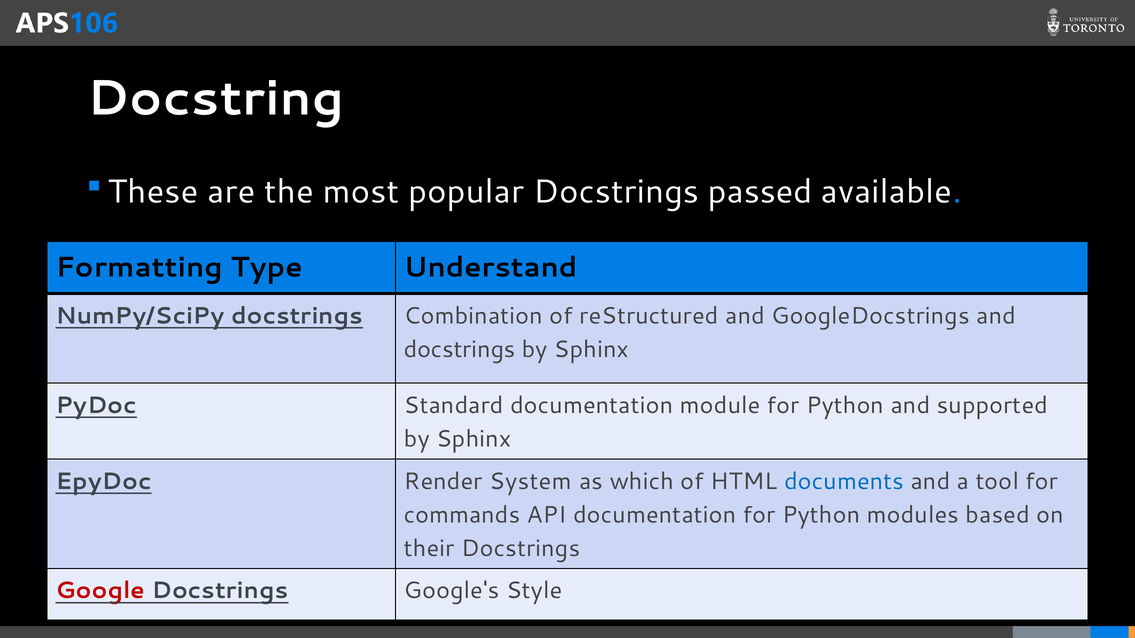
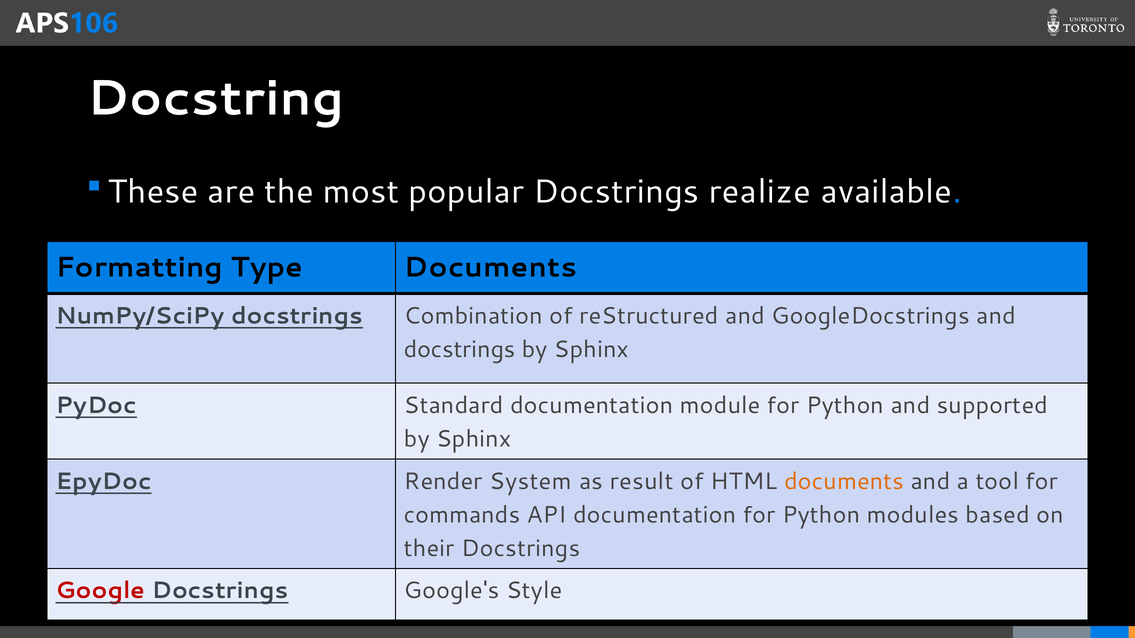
passed: passed -> realize
Type Understand: Understand -> Documents
which: which -> result
documents at (844, 482) colour: blue -> orange
